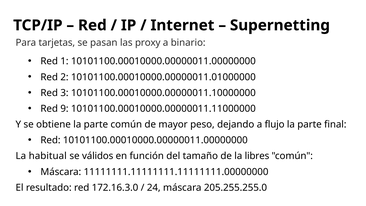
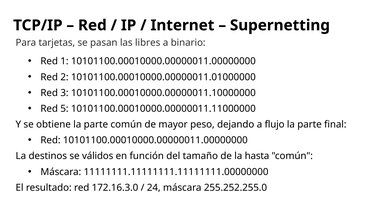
proxy: proxy -> libres
9: 9 -> 5
habitual: habitual -> destinos
libres: libres -> hasta
205.255.255.0: 205.255.255.0 -> 255.252.255.0
